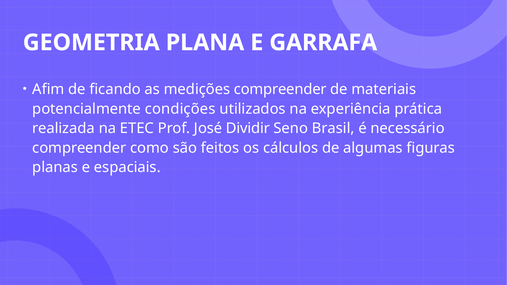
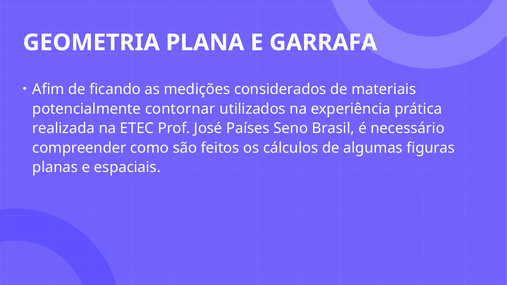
medições compreender: compreender -> considerados
condições: condições -> contornar
Dividir: Dividir -> Países
